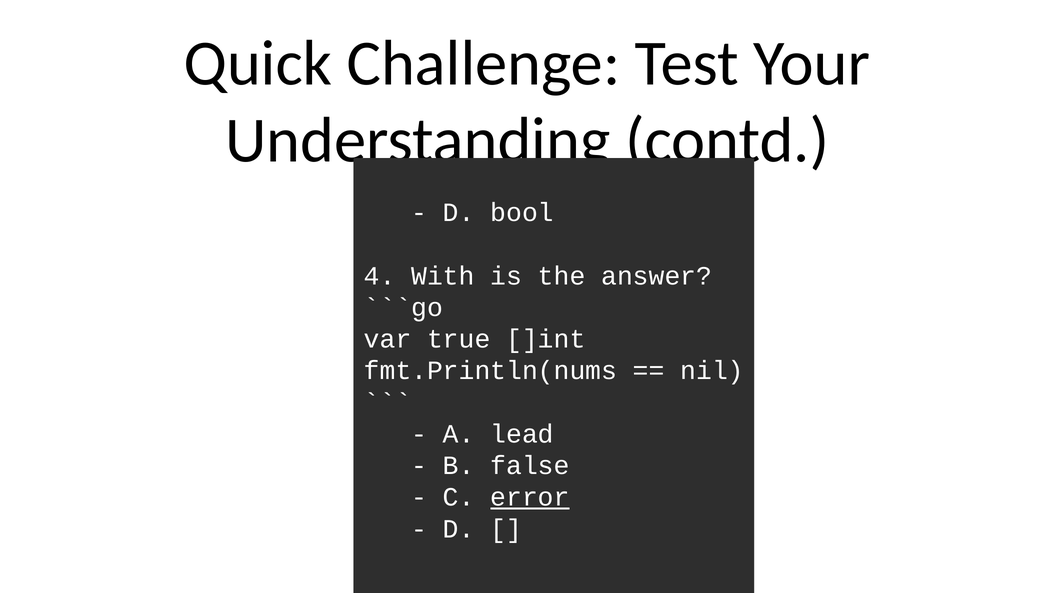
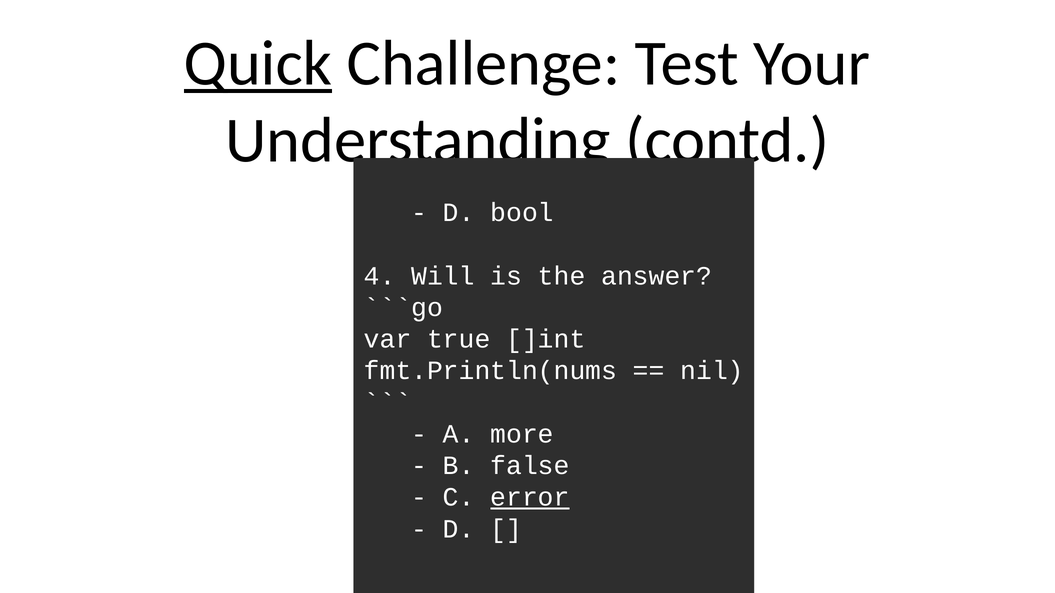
Quick underline: none -> present
With: With -> Will
lead: lead -> more
